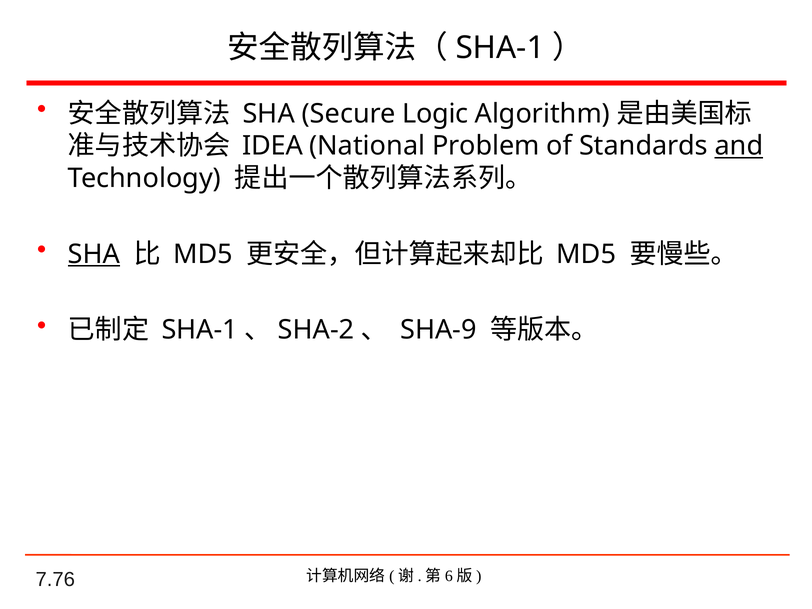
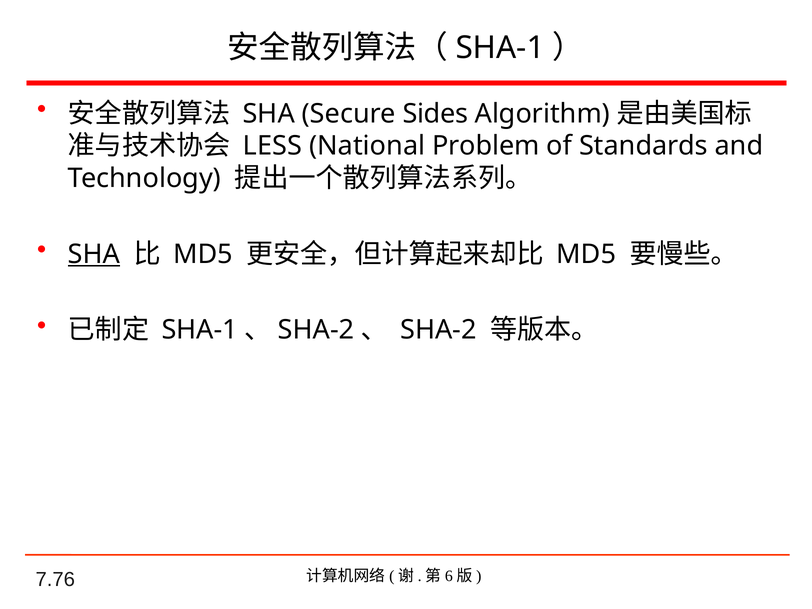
Logic: Logic -> Sides
IDEA: IDEA -> LESS
and underline: present -> none
SHA-9 at (438, 330): SHA-9 -> SHA-2
